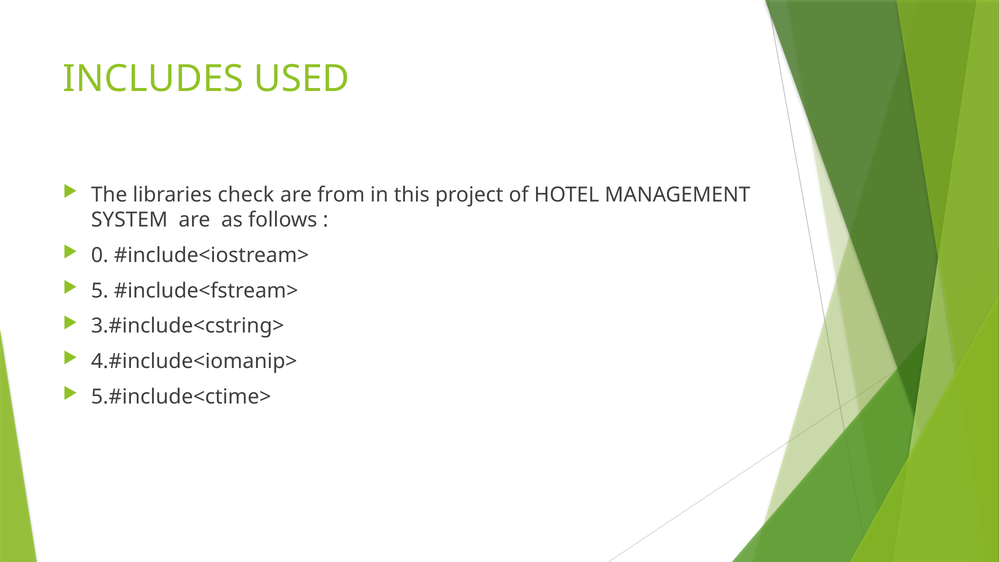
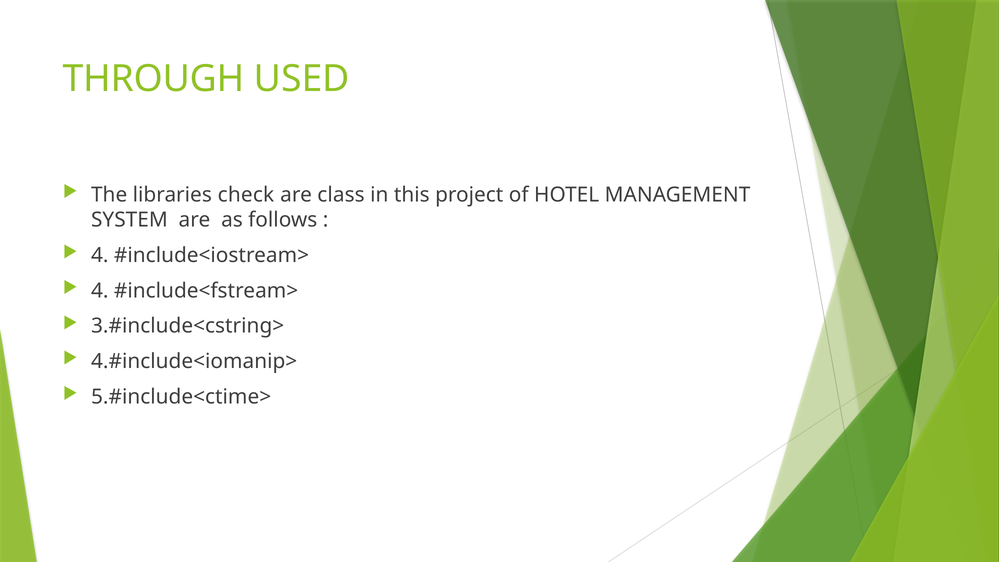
INCLUDES: INCLUDES -> THROUGH
from: from -> class
0 at (100, 255): 0 -> 4
5 at (100, 291): 5 -> 4
